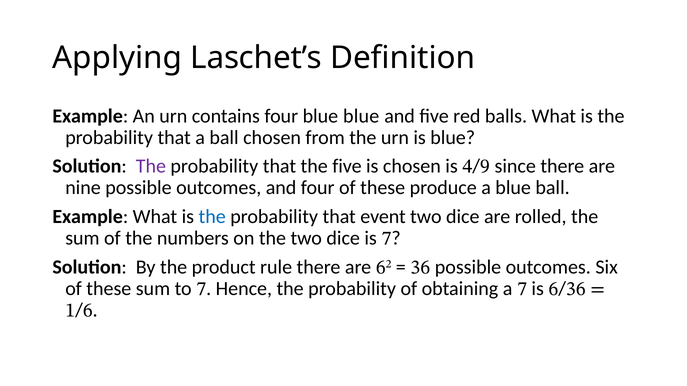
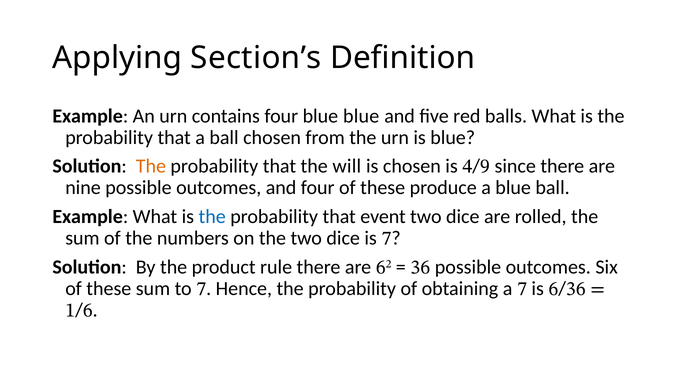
Laschet’s: Laschet’s -> Section’s
The at (151, 166) colour: purple -> orange
the five: five -> will
